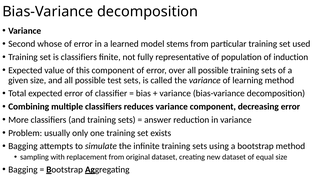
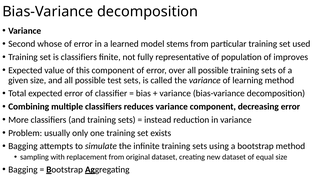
induction: induction -> improves
answer: answer -> instead
